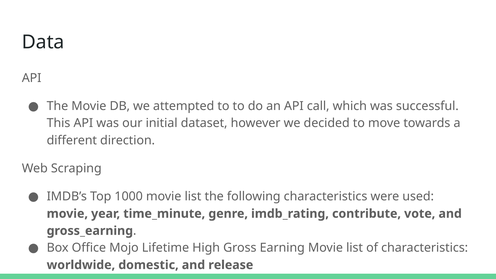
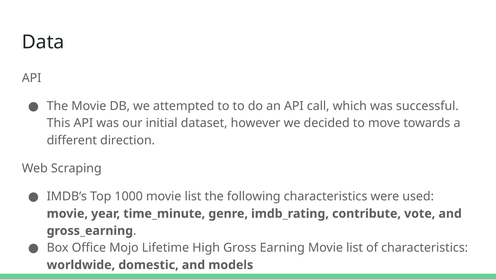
release: release -> models
